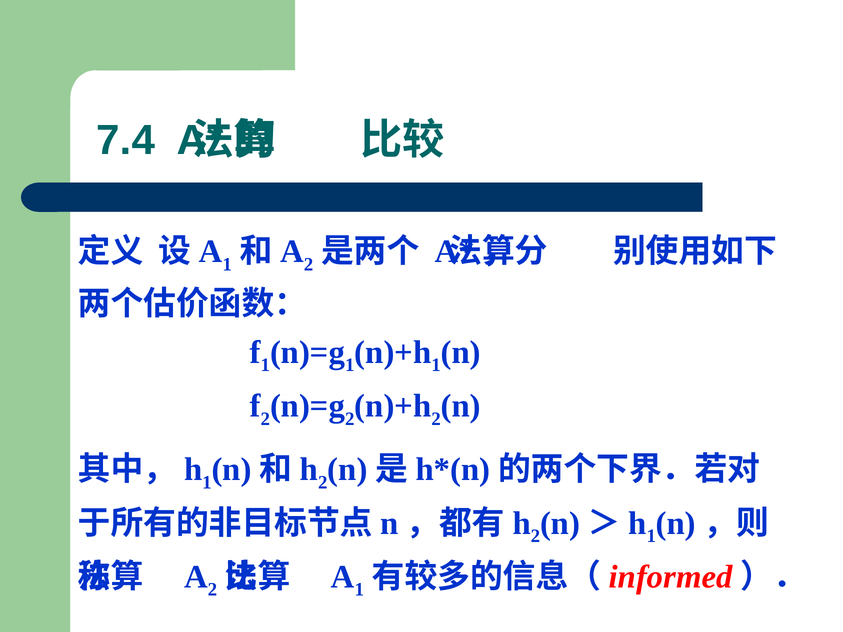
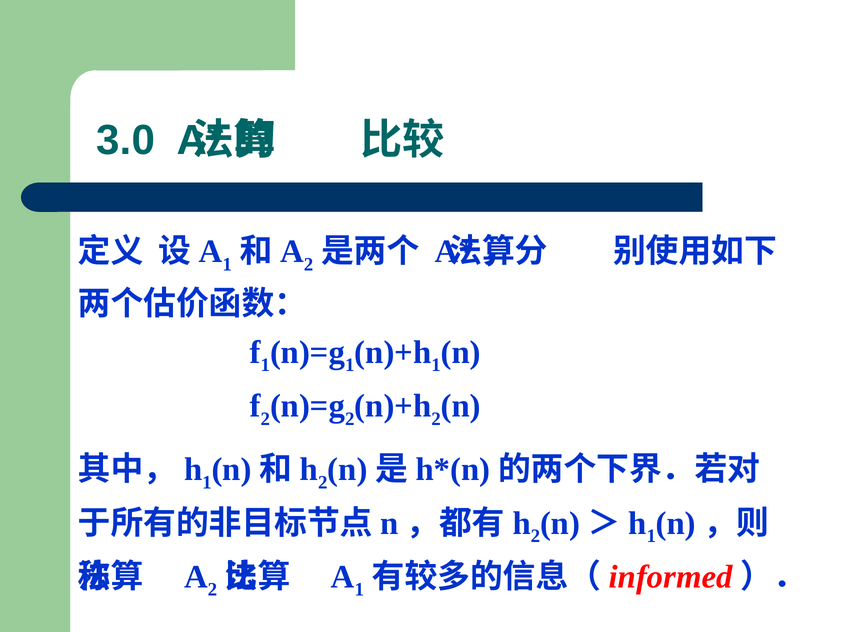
7.4: 7.4 -> 3.0
